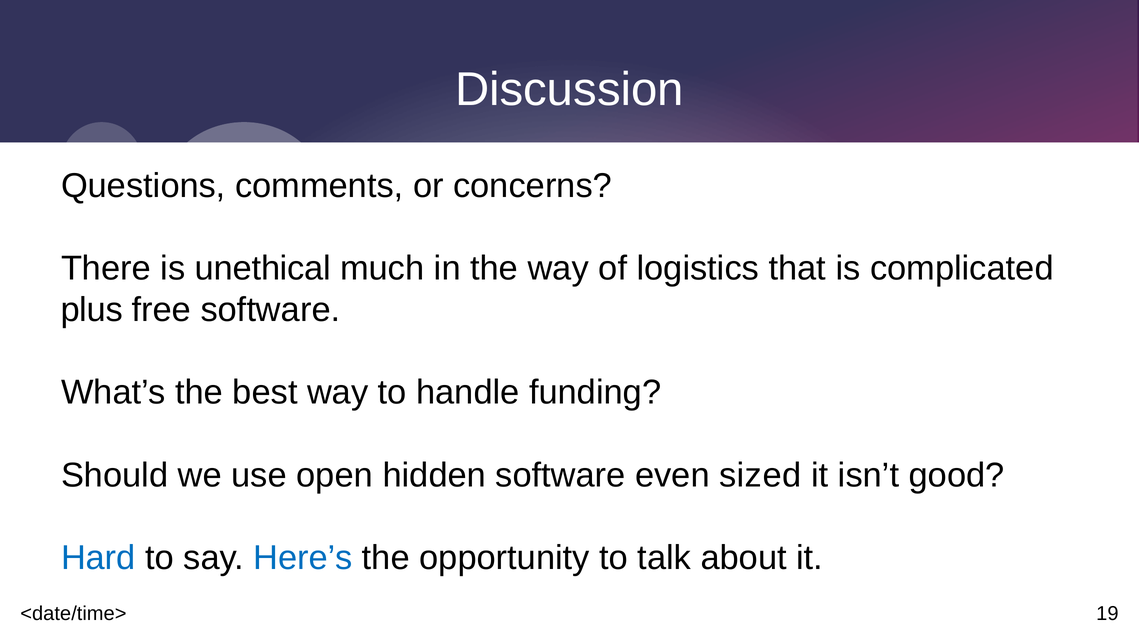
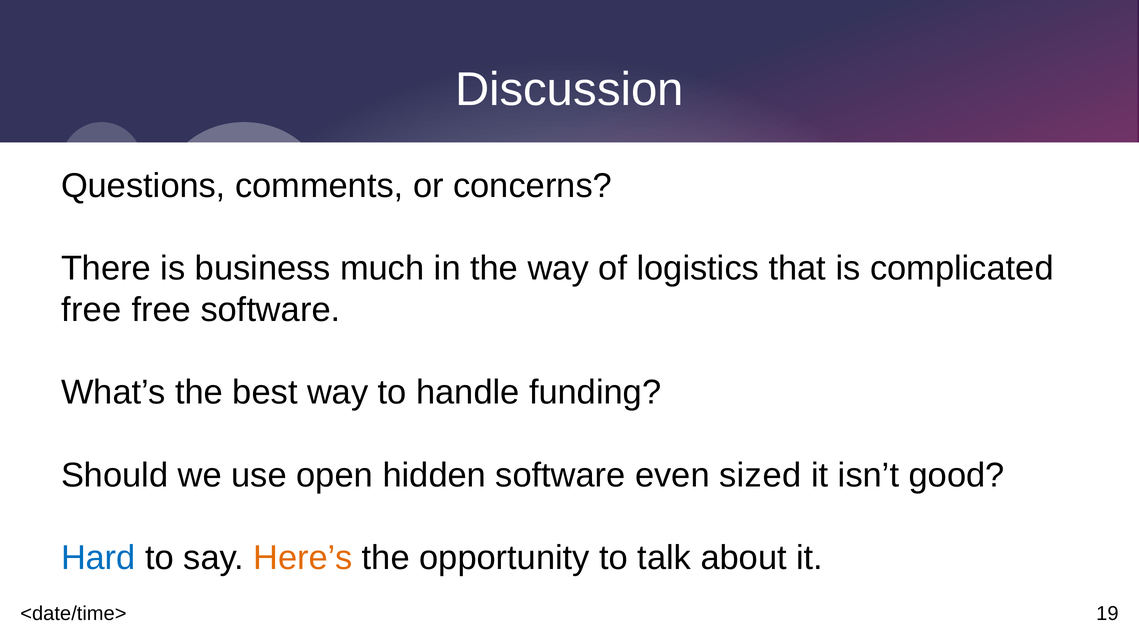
unethical: unethical -> business
plus at (92, 310): plus -> free
Here’s colour: blue -> orange
